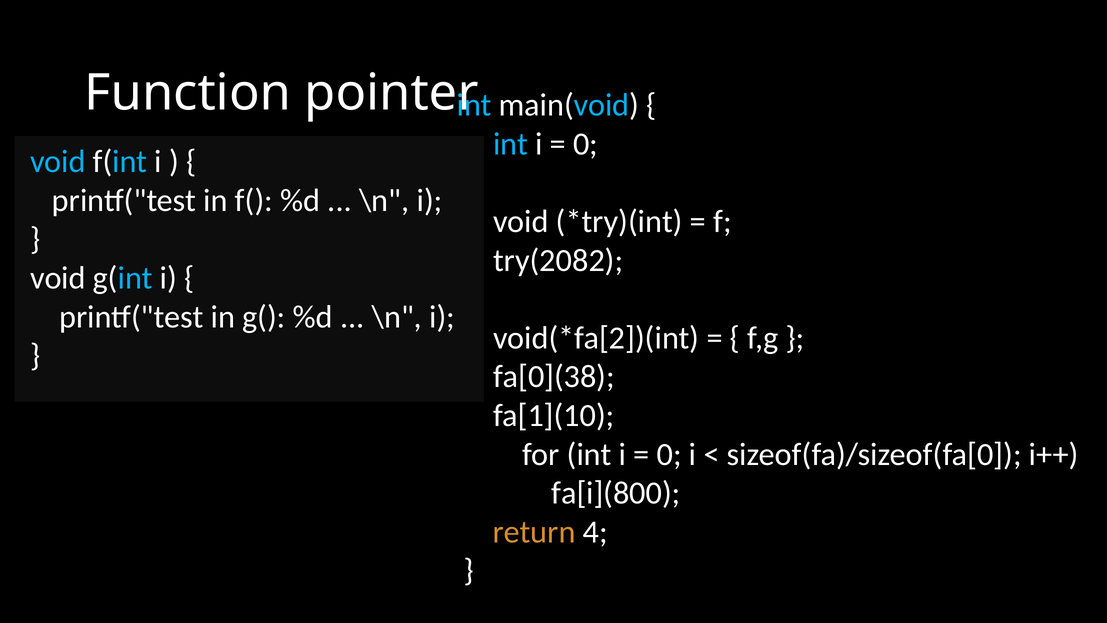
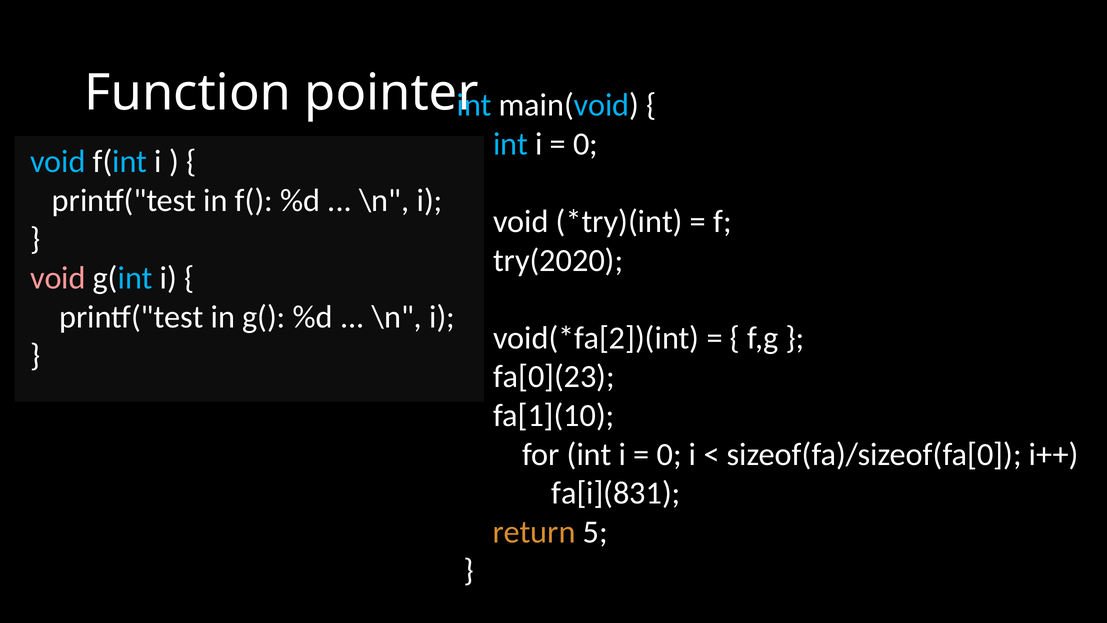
try(2082: try(2082 -> try(2020
void at (58, 278) colour: white -> pink
fa[0](38: fa[0](38 -> fa[0](23
fa[i](800: fa[i](800 -> fa[i](831
4: 4 -> 5
